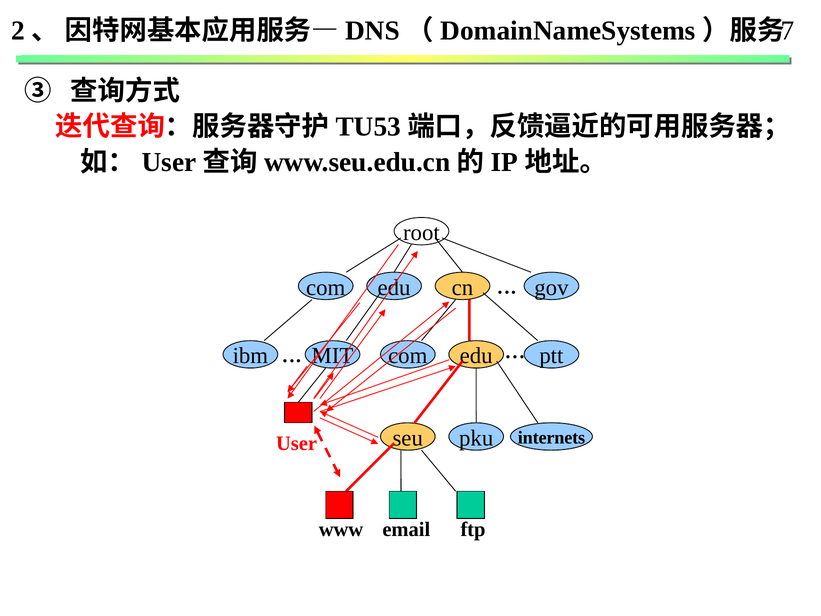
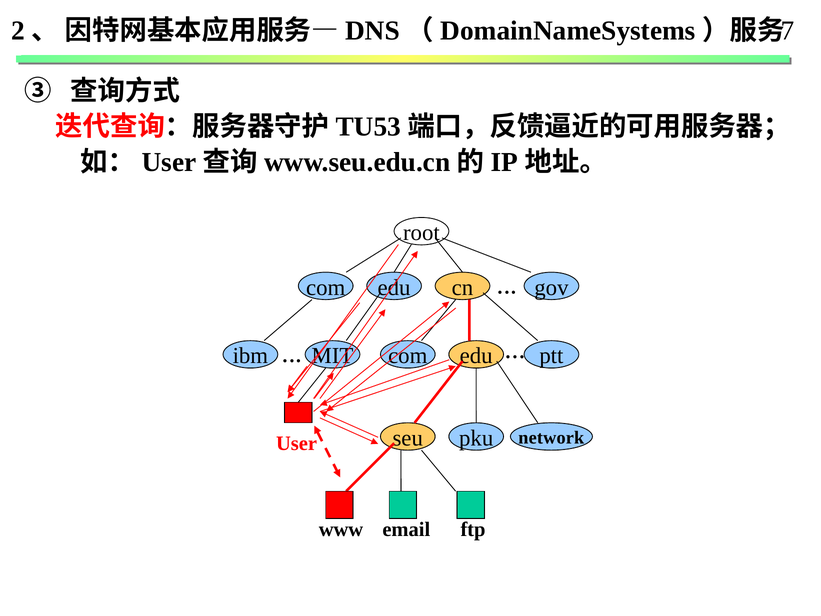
internets: internets -> network
